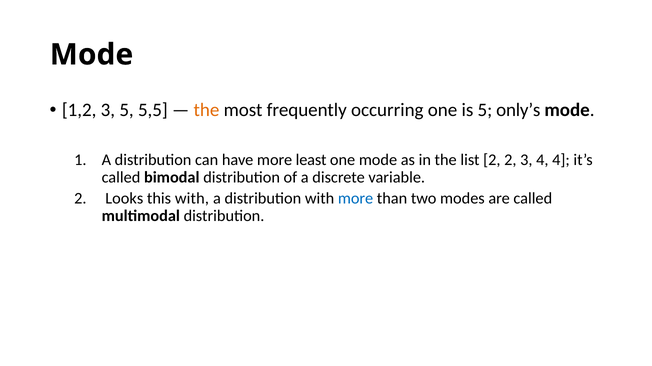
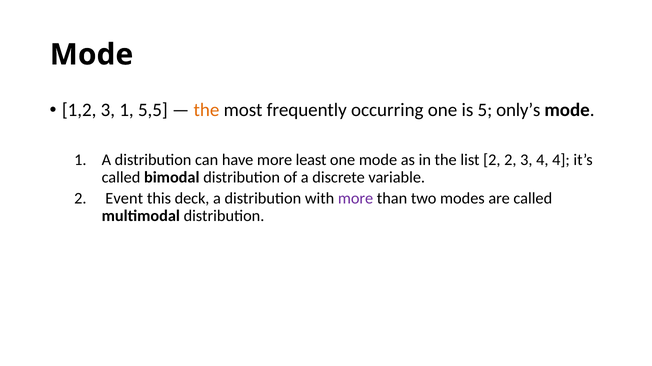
3 5: 5 -> 1
Looks: Looks -> Event
this with: with -> deck
more at (356, 199) colour: blue -> purple
